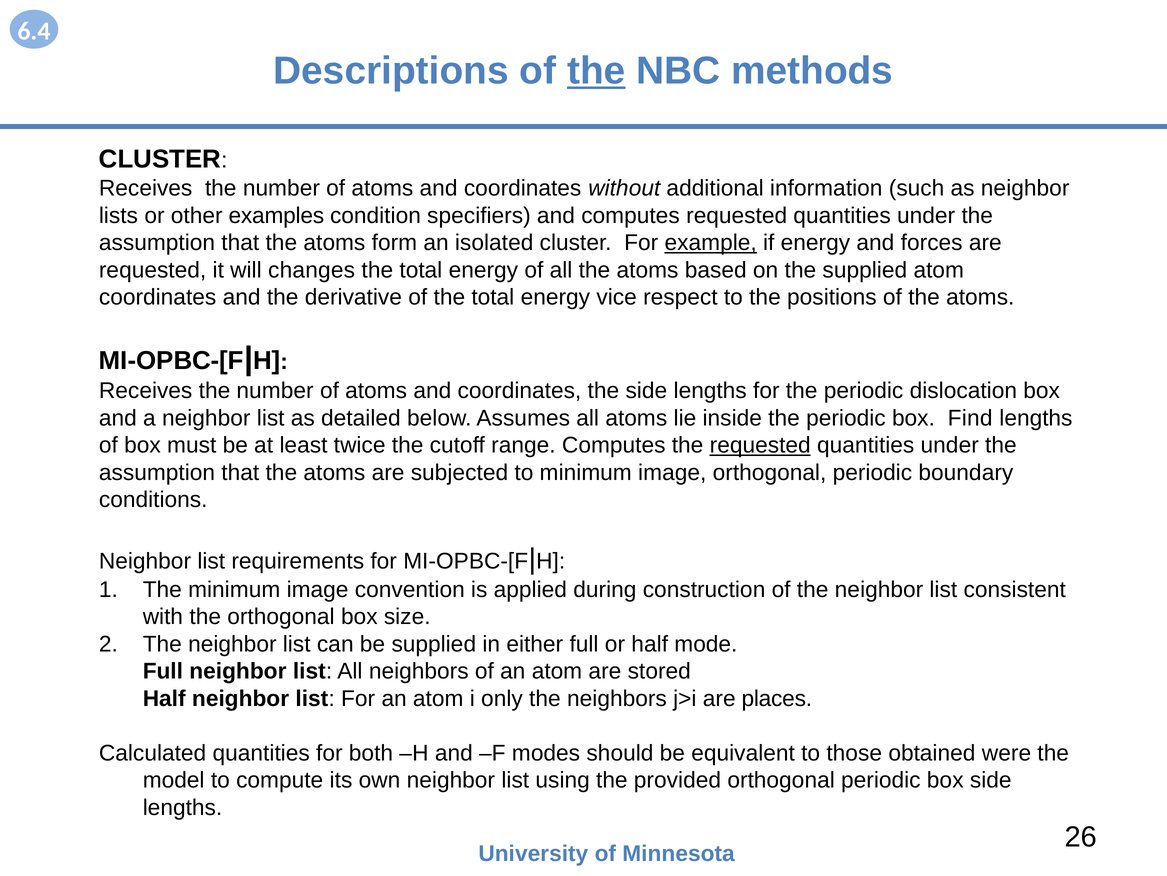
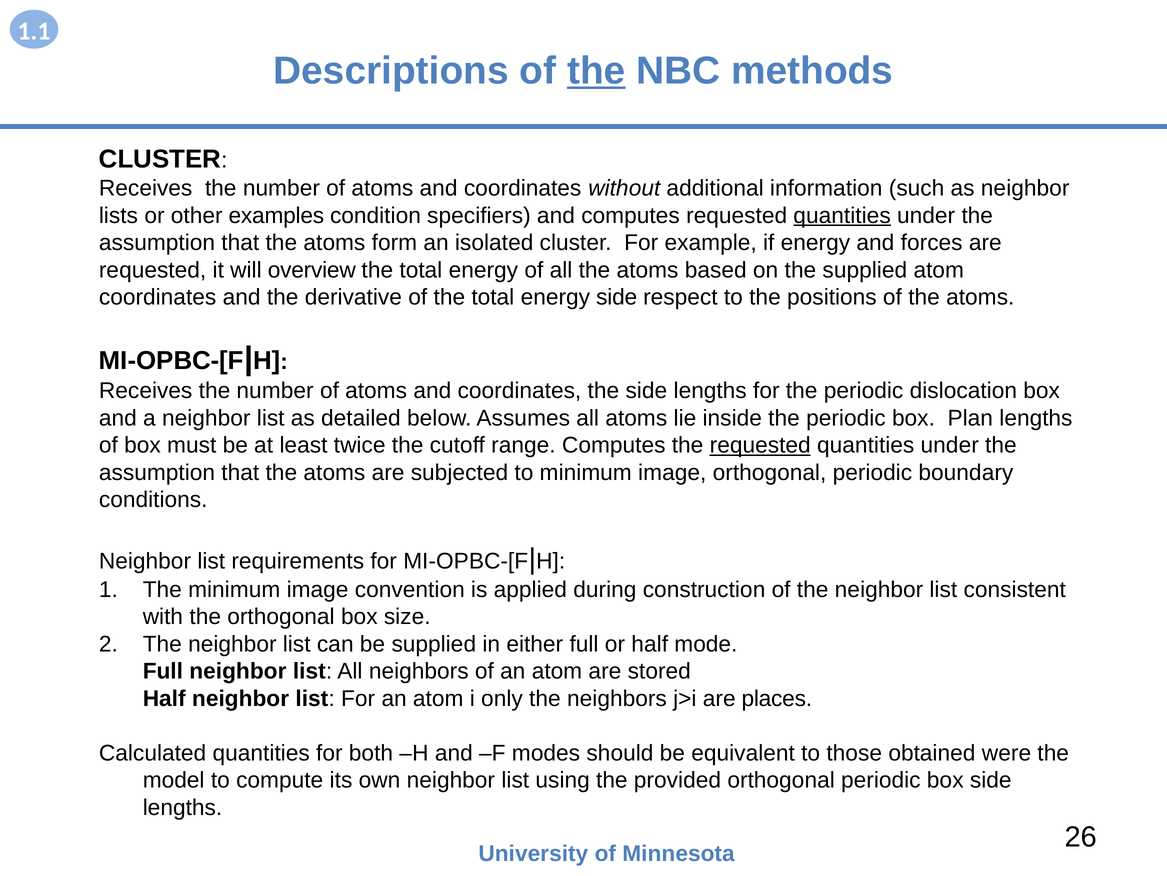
6.4: 6.4 -> 1.1
quantities at (842, 215) underline: none -> present
example underline: present -> none
changes: changes -> overview
energy vice: vice -> side
Find: Find -> Plan
